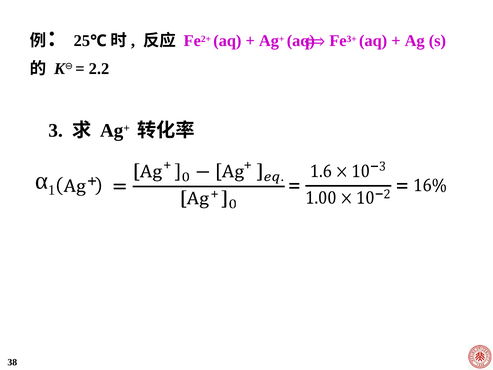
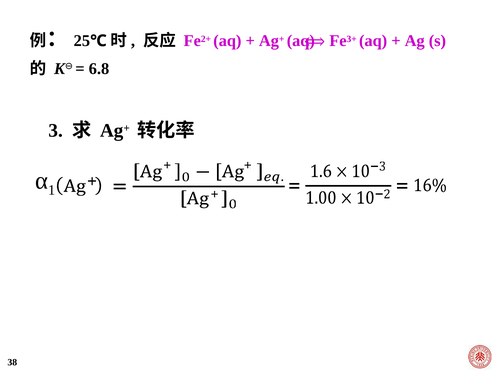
2.2: 2.2 -> 6.8
